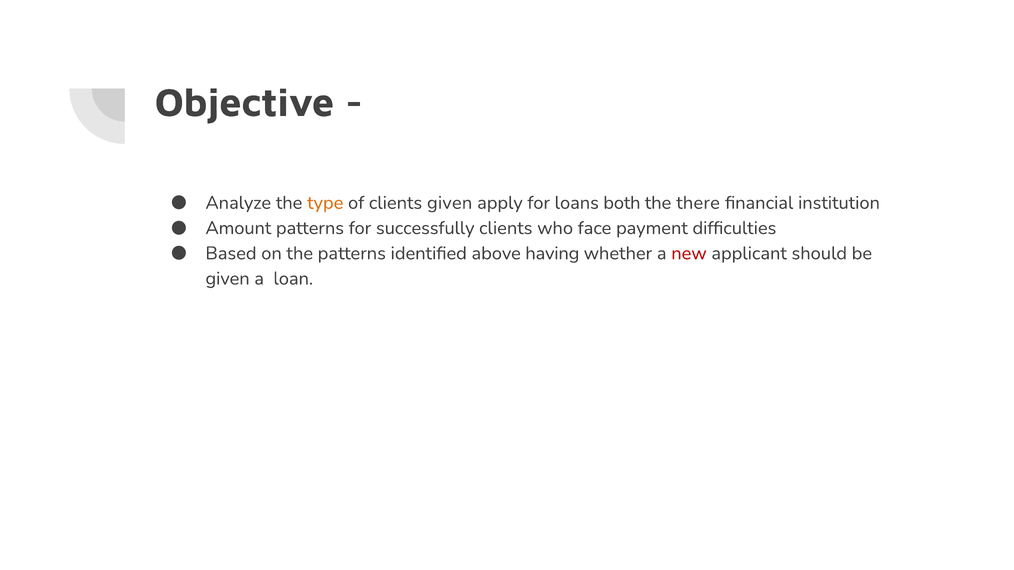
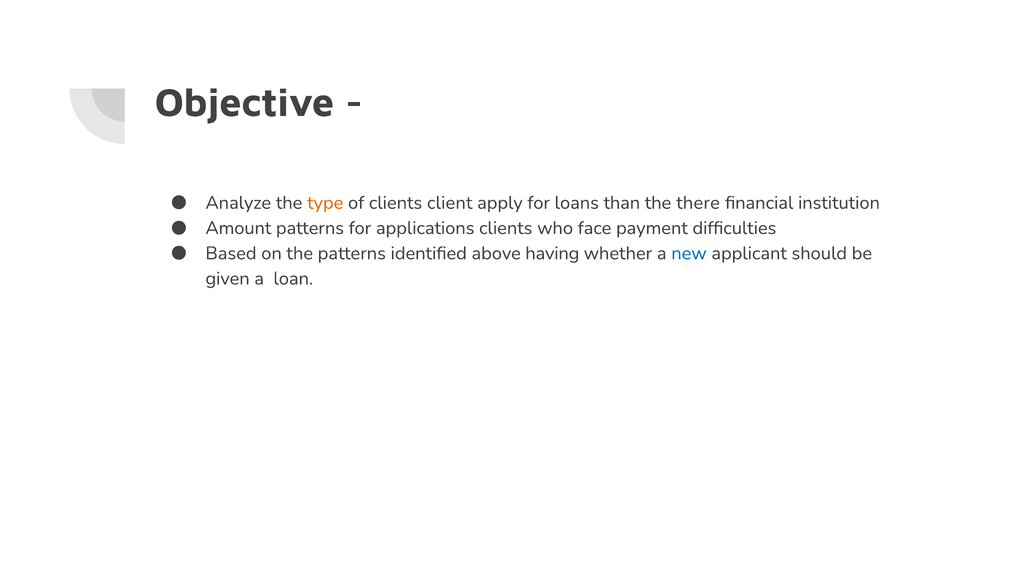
clients given: given -> client
both: both -> than
successfully: successfully -> applications
new colour: red -> blue
